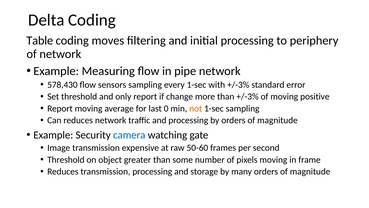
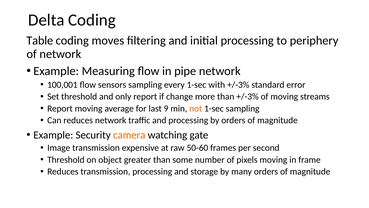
578,430: 578,430 -> 100,001
positive: positive -> streams
0: 0 -> 9
camera colour: blue -> orange
